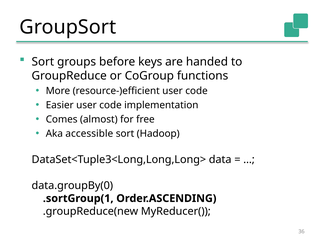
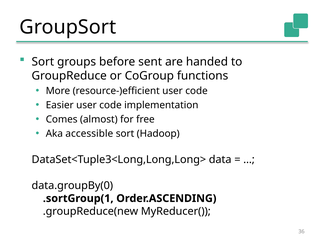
keys: keys -> sent
